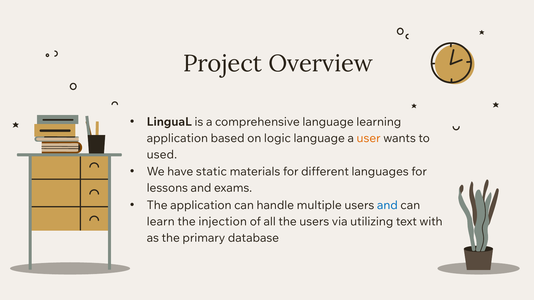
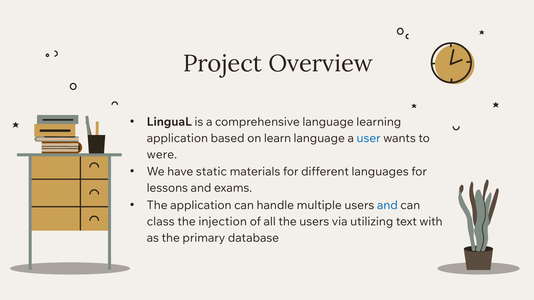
logic: logic -> learn
user colour: orange -> blue
used: used -> were
learn: learn -> class
